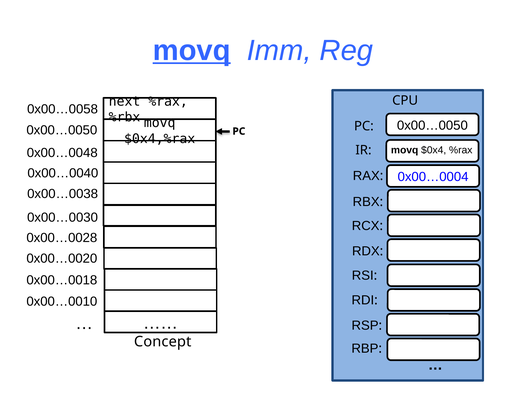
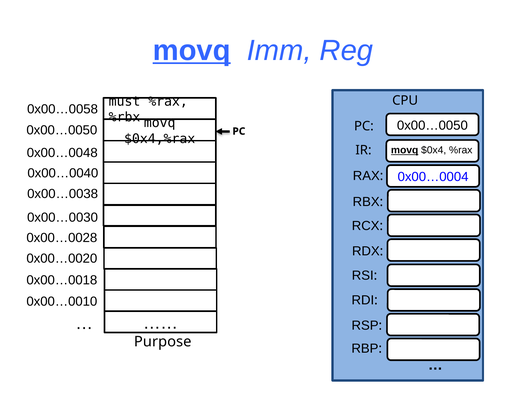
next: next -> must
movq at (405, 150) underline: none -> present
Concept: Concept -> Purpose
